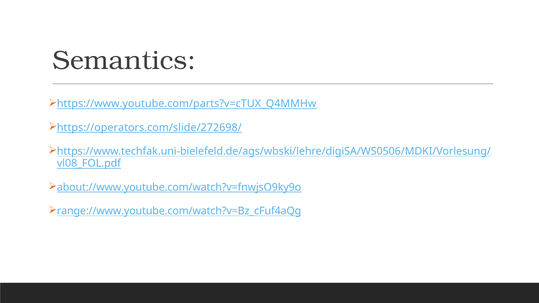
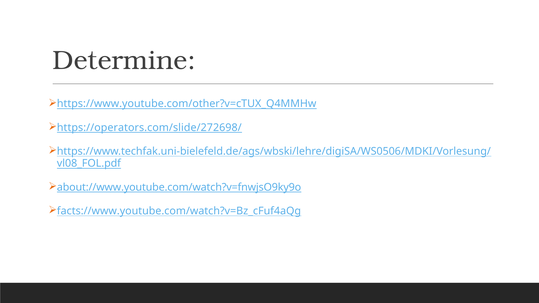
Semantics: Semantics -> Determine
https://www.youtube.com/parts?v=cTUX_Q4MMHw: https://www.youtube.com/parts?v=cTUX_Q4MMHw -> https://www.youtube.com/other?v=cTUX_Q4MMHw
range://www.youtube.com/watch?v=Bz_cFuf4aQg: range://www.youtube.com/watch?v=Bz_cFuf4aQg -> facts://www.youtube.com/watch?v=Bz_cFuf4aQg
